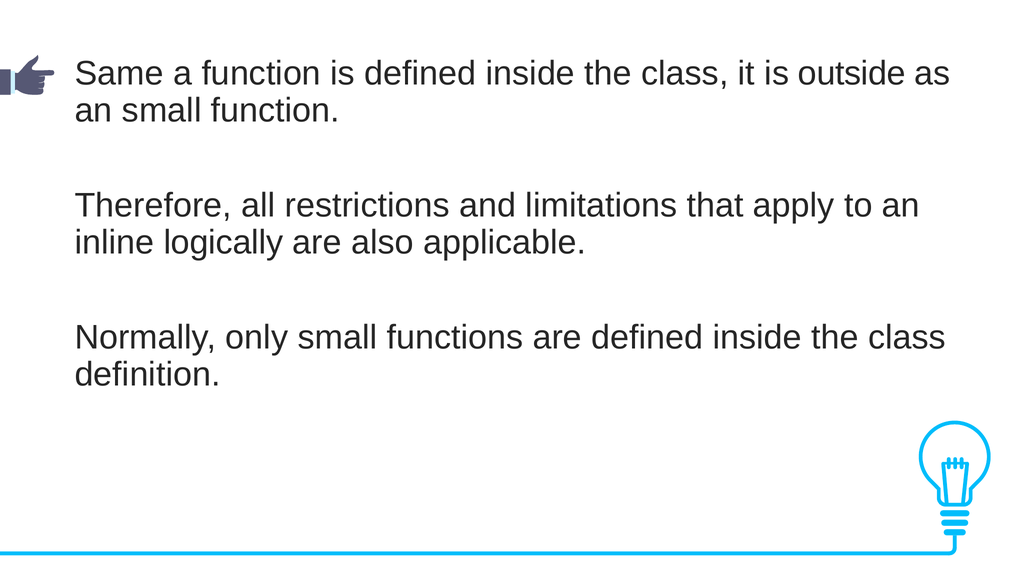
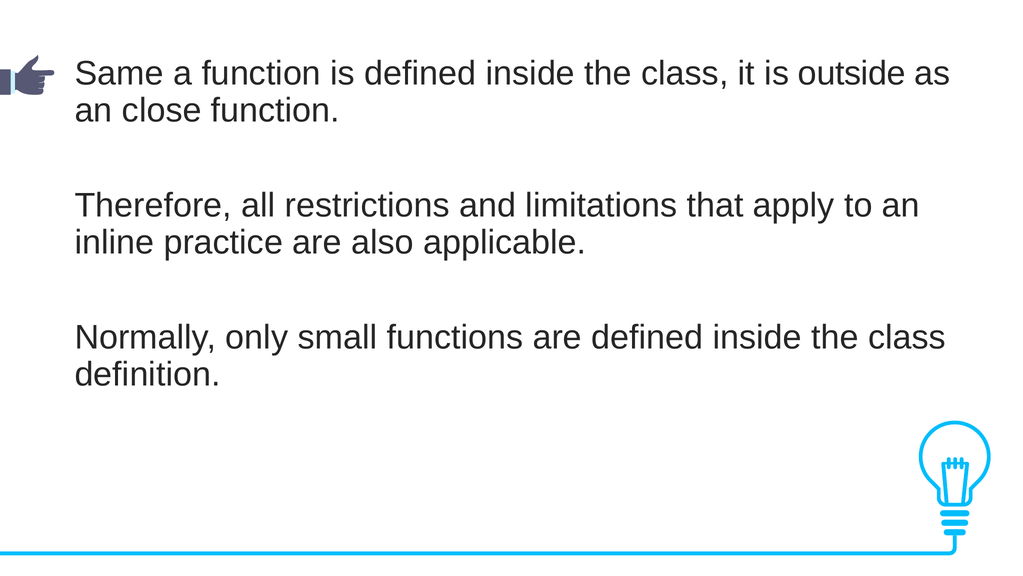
an small: small -> close
logically: logically -> practice
